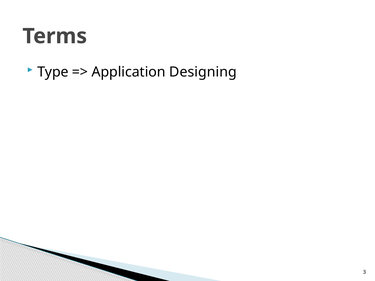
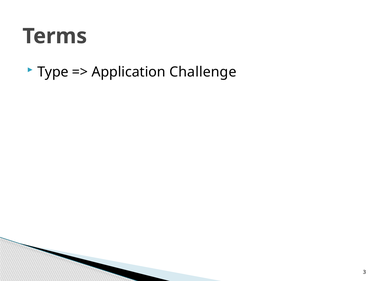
Designing: Designing -> Challenge
